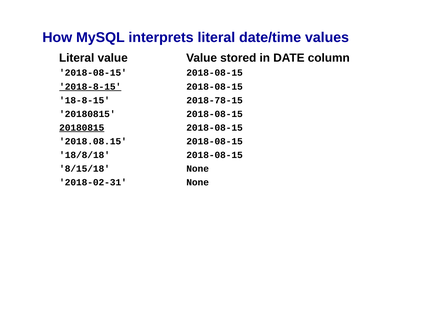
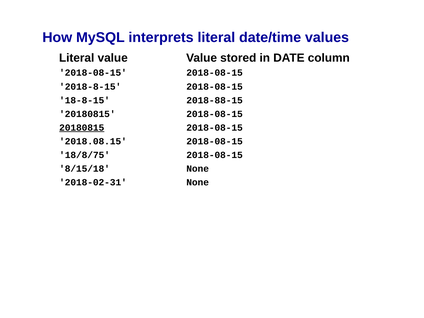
2018-8-15 underline: present -> none
2018-78-15: 2018-78-15 -> 2018-88-15
18/8/18: 18/8/18 -> 18/8/75
